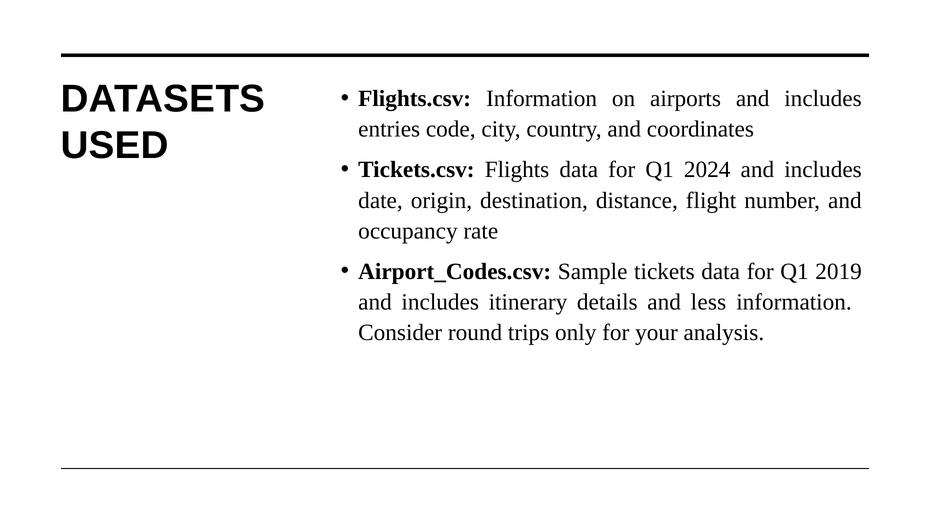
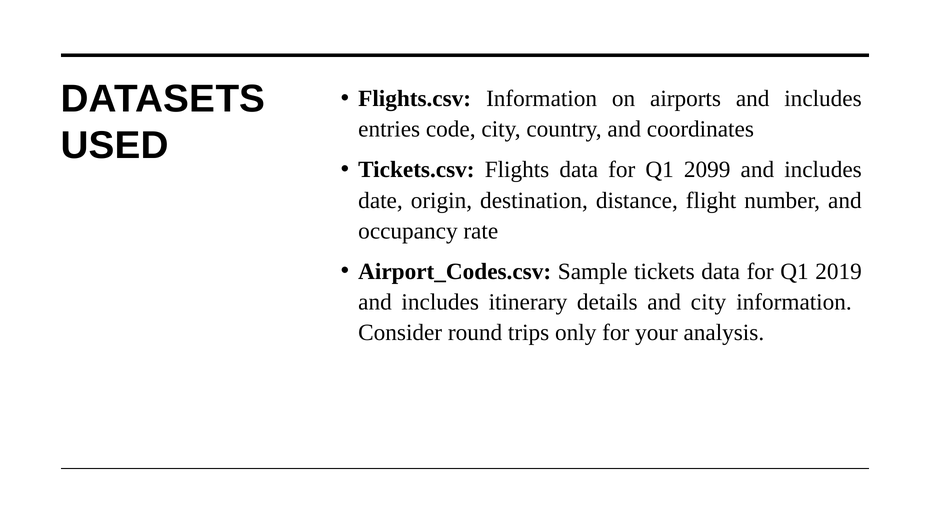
2024: 2024 -> 2099
and less: less -> city
